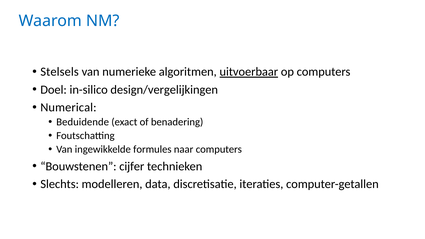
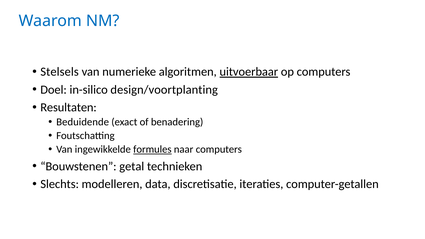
design/vergelijkingen: design/vergelijkingen -> design/voortplanting
Numerical: Numerical -> Resultaten
formules underline: none -> present
cijfer: cijfer -> getal
